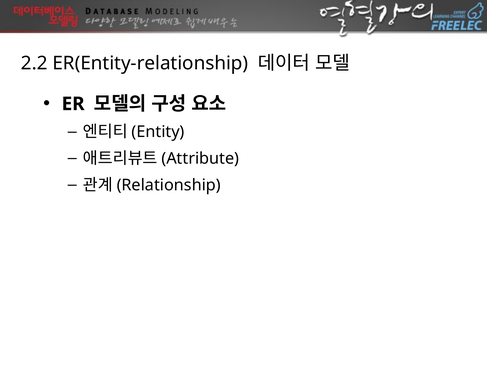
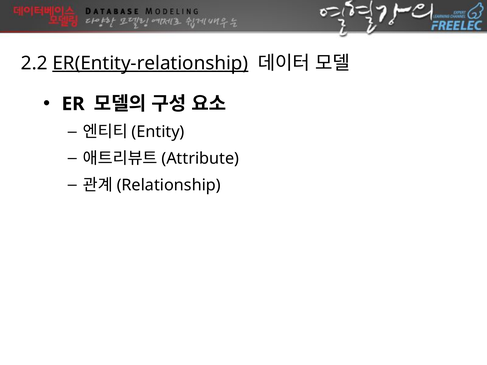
ER(Entity-relationship underline: none -> present
